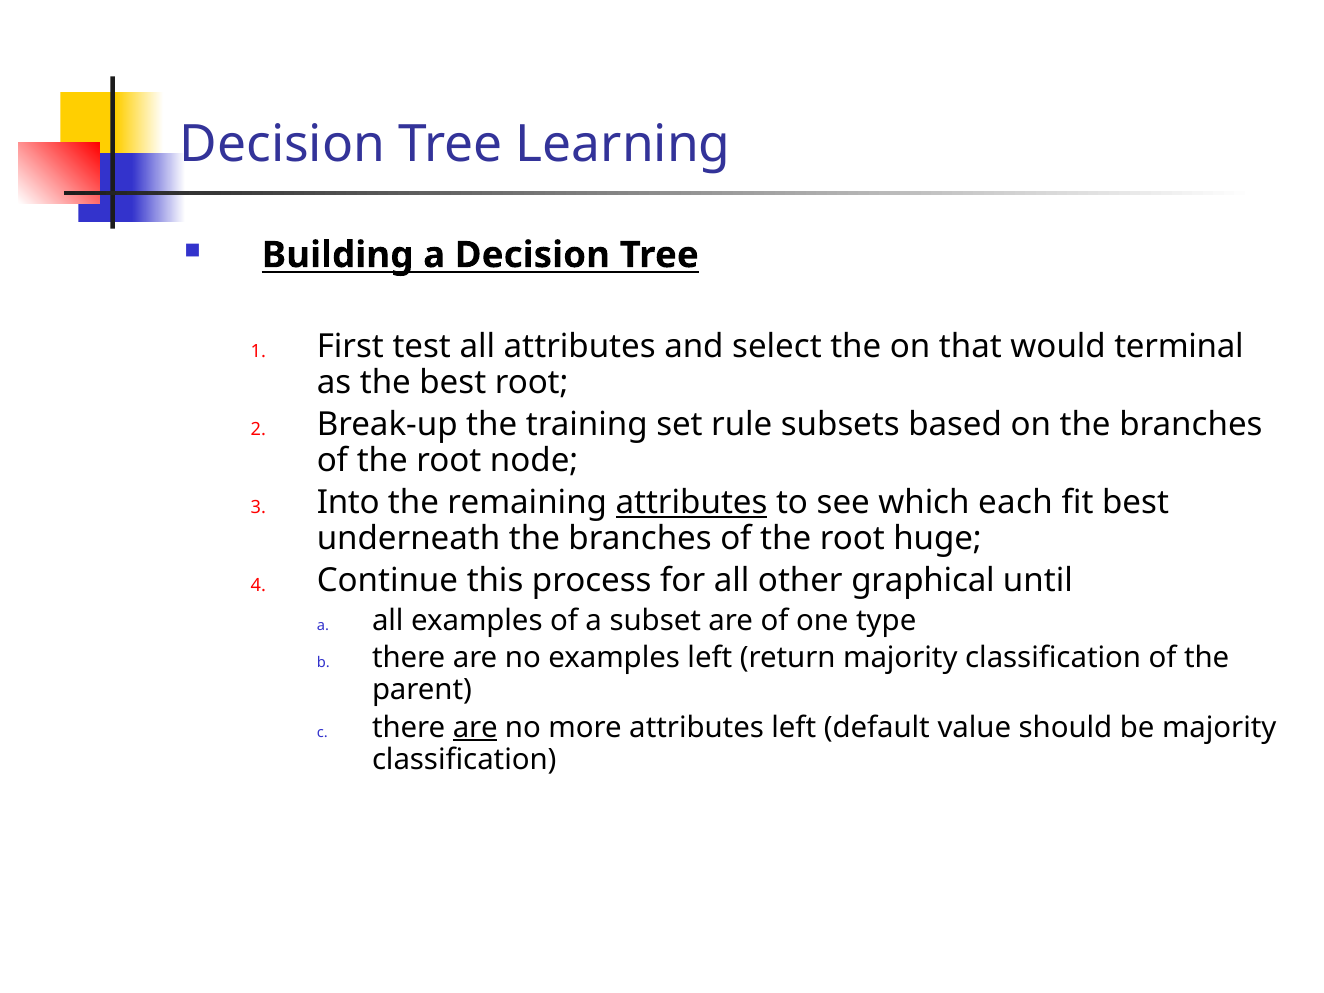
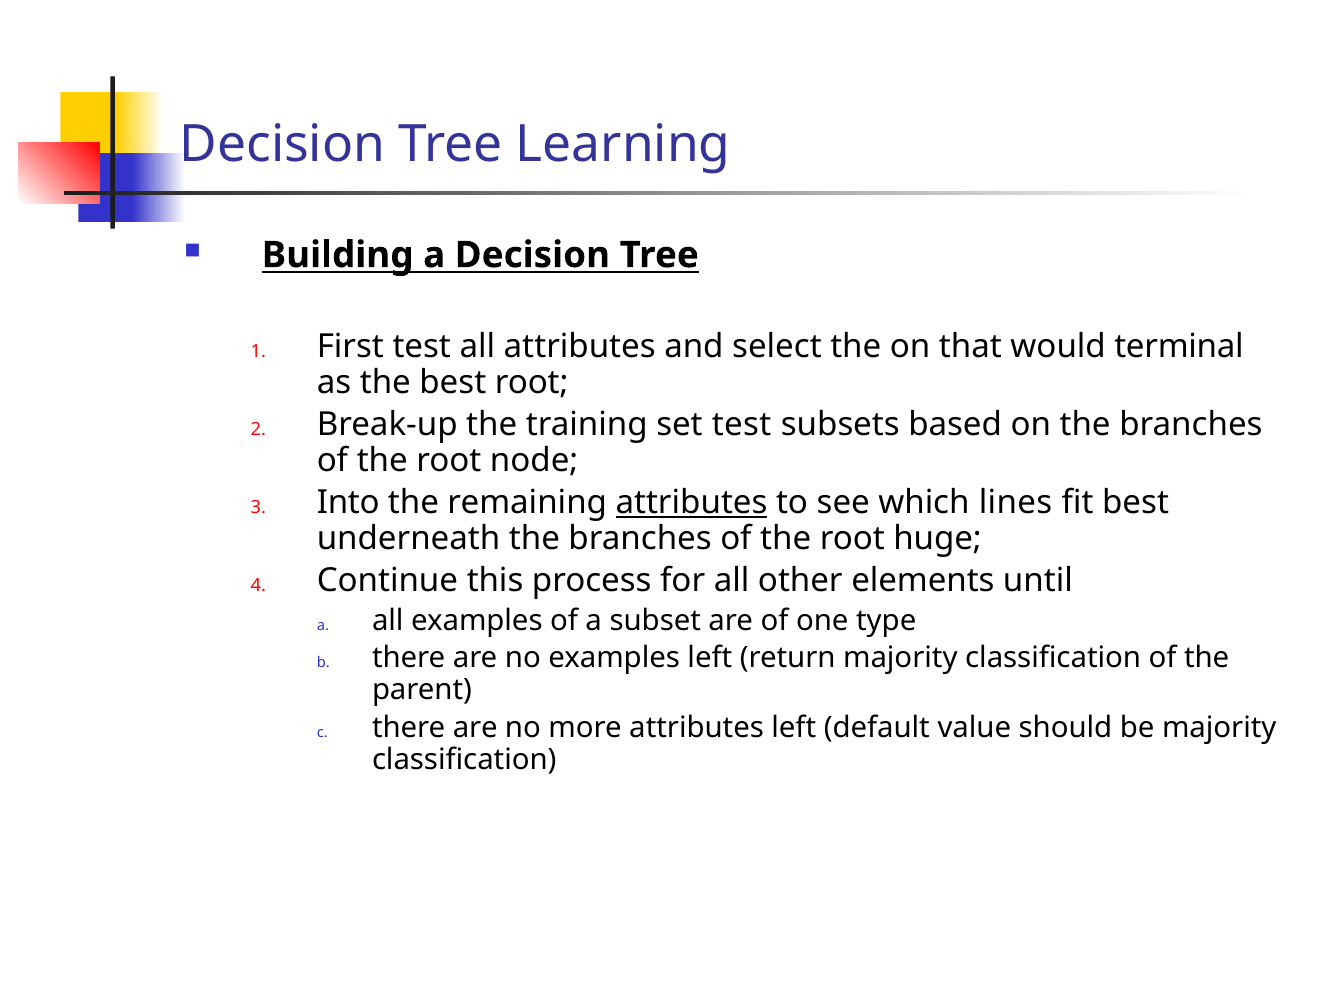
set rule: rule -> test
each: each -> lines
graphical: graphical -> elements
are at (475, 728) underline: present -> none
